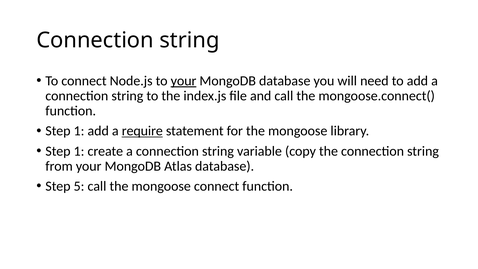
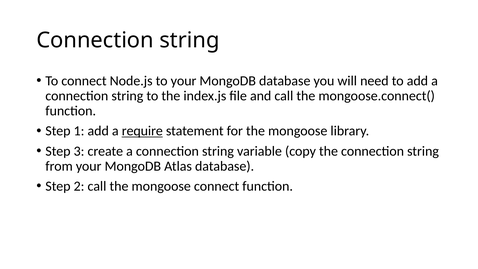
your at (184, 81) underline: present -> none
1 at (79, 151): 1 -> 3
5: 5 -> 2
